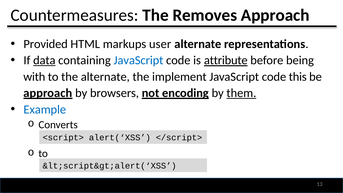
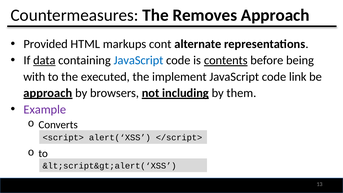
user: user -> cont
attribute: attribute -> contents
the alternate: alternate -> executed
this: this -> link
encoding: encoding -> including
them underline: present -> none
Example colour: blue -> purple
